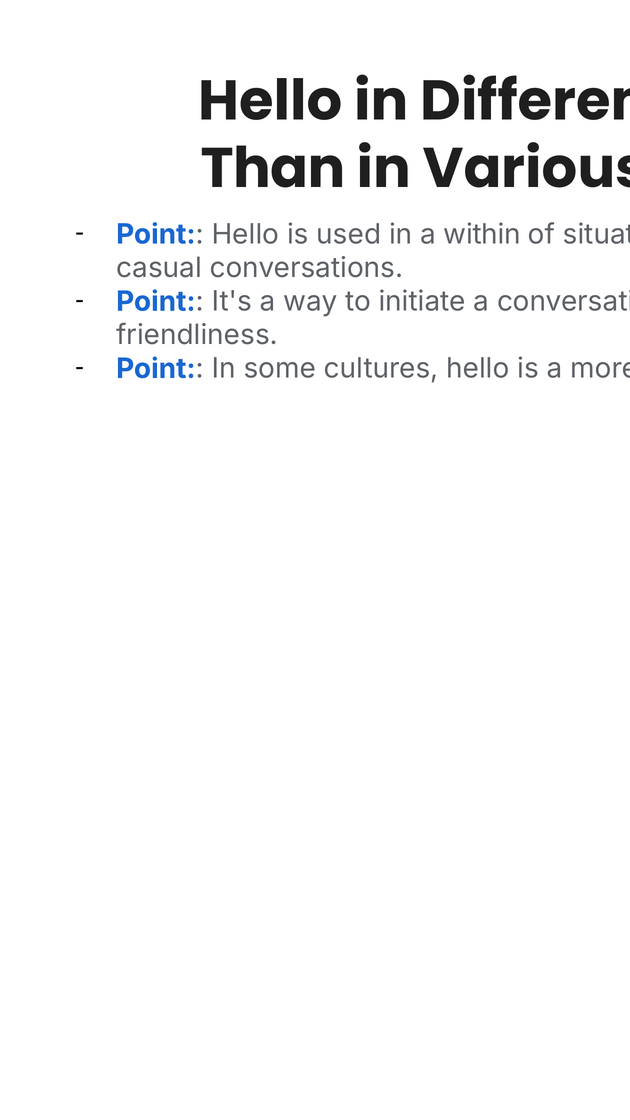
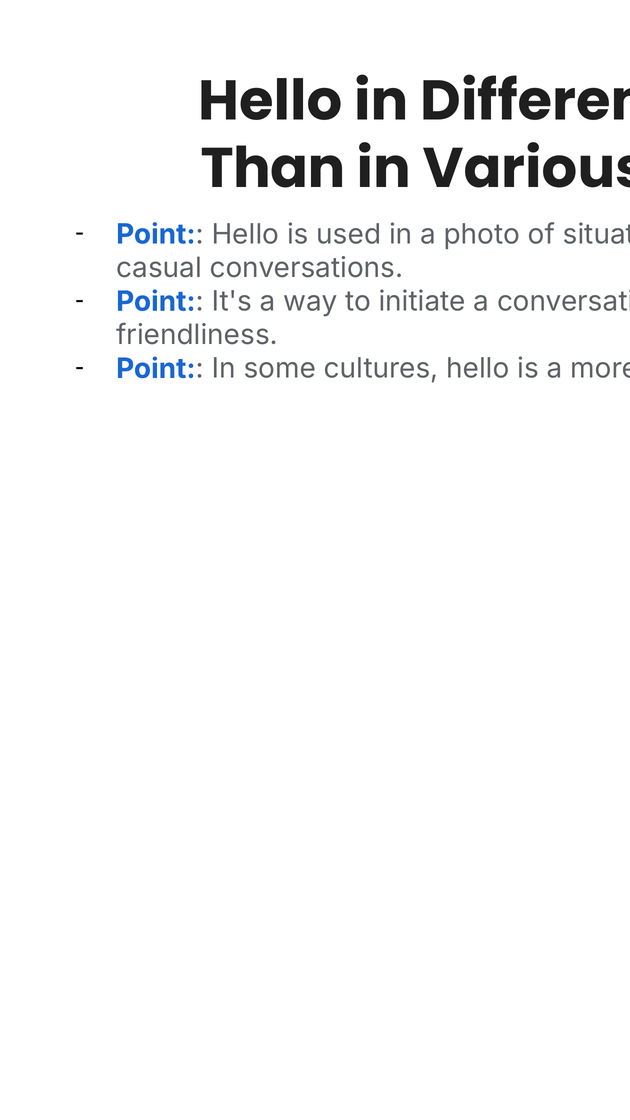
within: within -> photo
